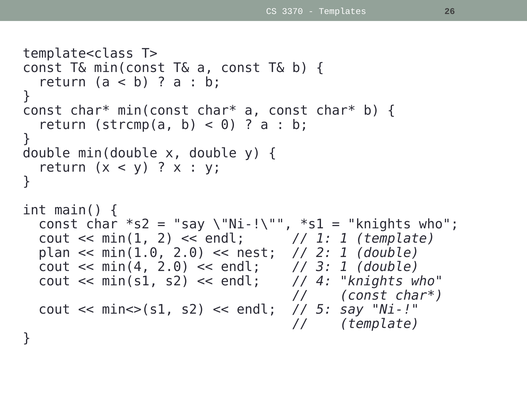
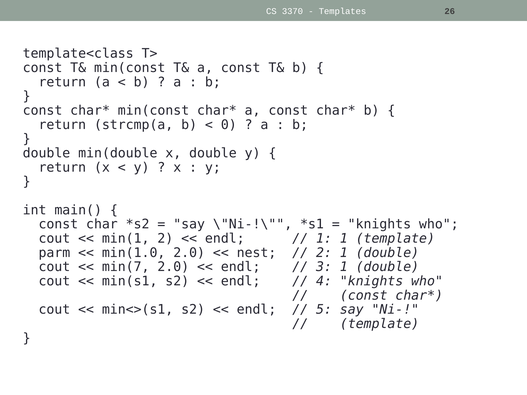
plan: plan -> parm
min(4: min(4 -> min(7
